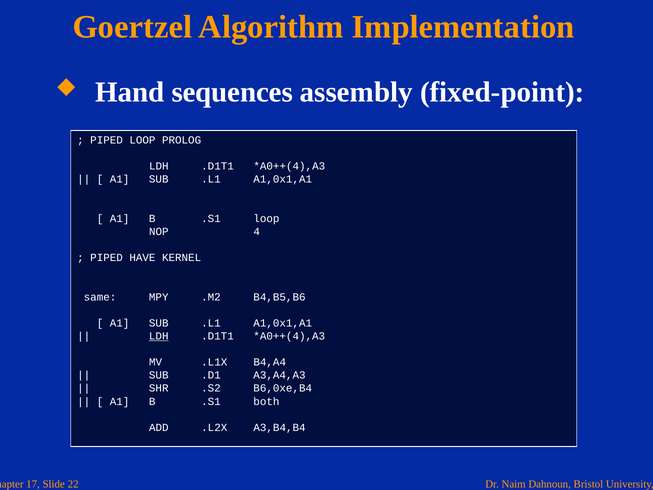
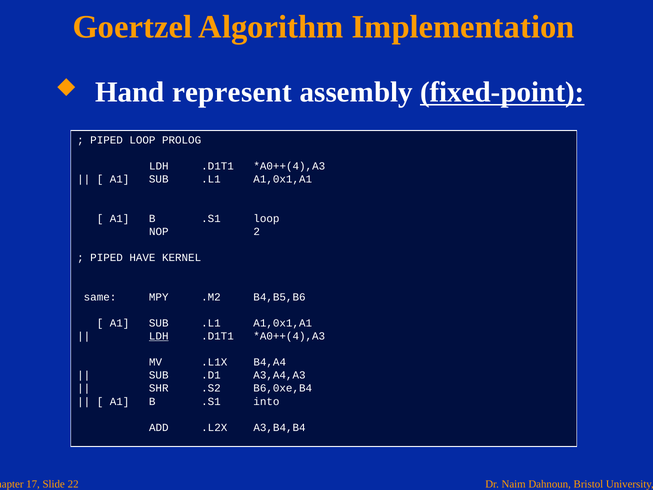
sequences: sequences -> represent
fixed-point underline: none -> present
4: 4 -> 2
both: both -> into
